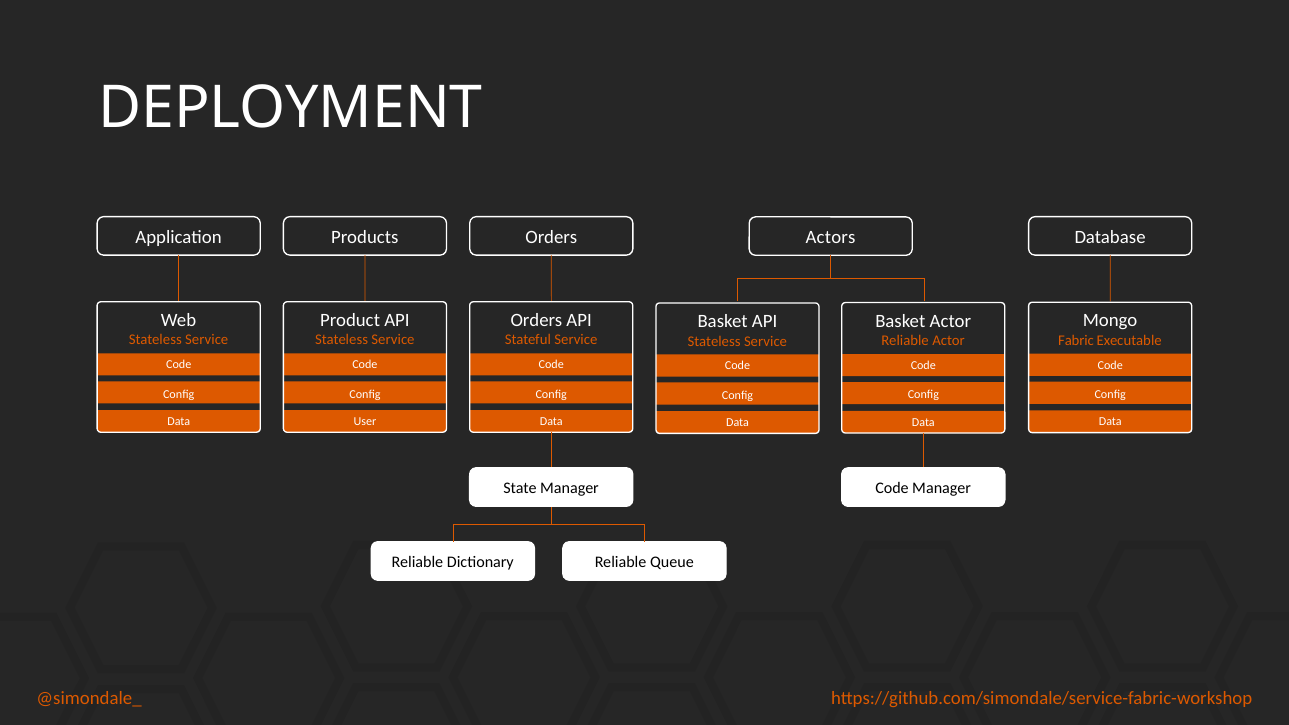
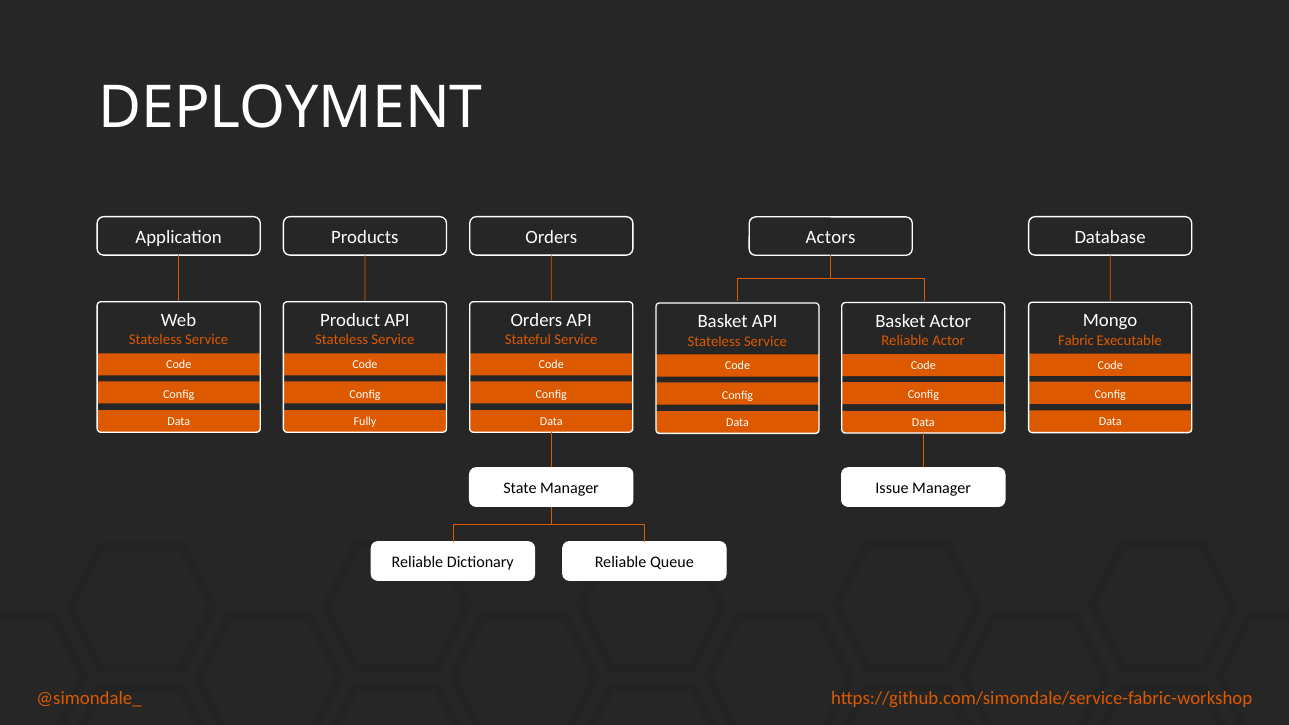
User: User -> Fully
Manager Code: Code -> Issue
